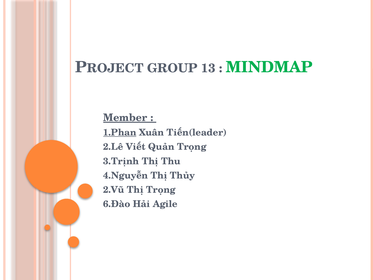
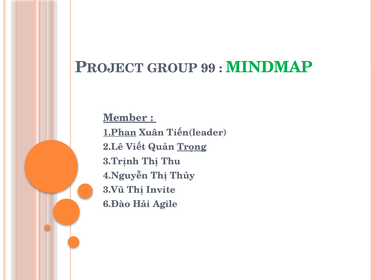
13: 13 -> 99
Trọng at (192, 147) underline: none -> present
2.Vũ: 2.Vũ -> 3.Vũ
Thị Trọng: Trọng -> Invite
